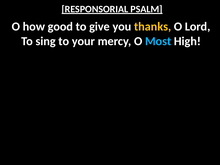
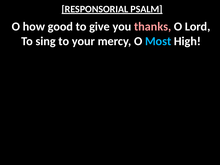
thanks colour: yellow -> pink
